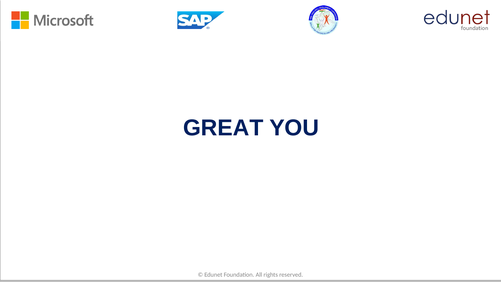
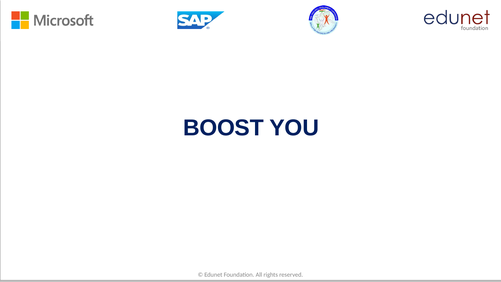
GREAT: GREAT -> BOOST
